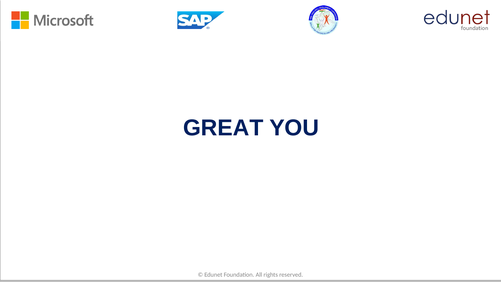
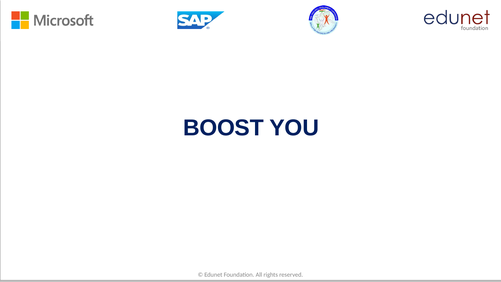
GREAT: GREAT -> BOOST
